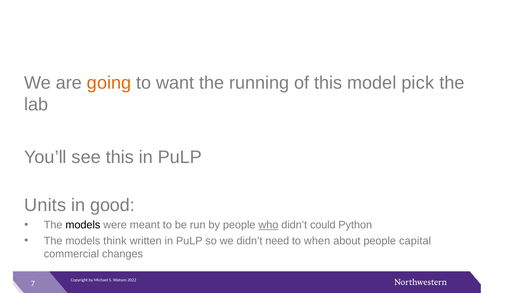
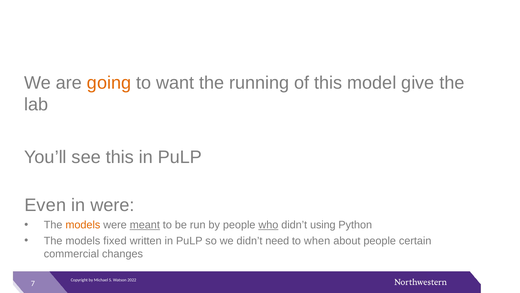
pick: pick -> give
Units: Units -> Even
in good: good -> were
models at (83, 225) colour: black -> orange
meant underline: none -> present
could: could -> using
think: think -> fixed
capital: capital -> certain
